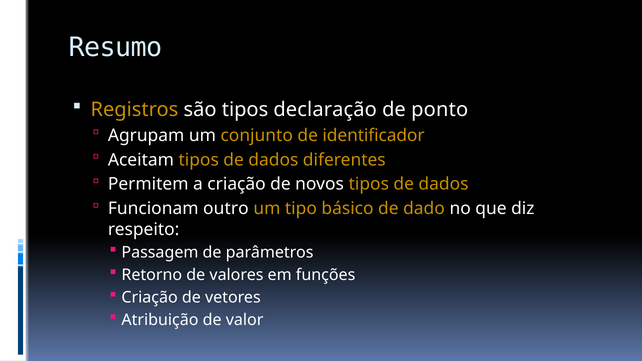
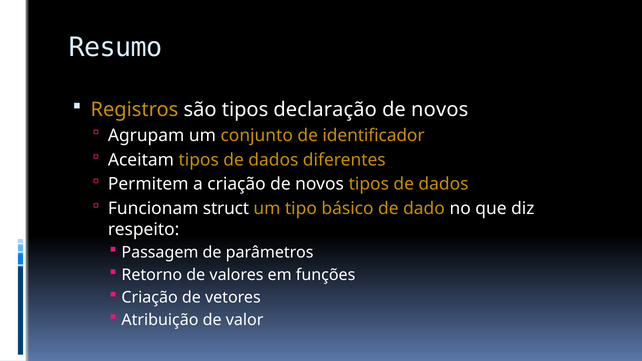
ponto at (440, 110): ponto -> novos
outro: outro -> struct
